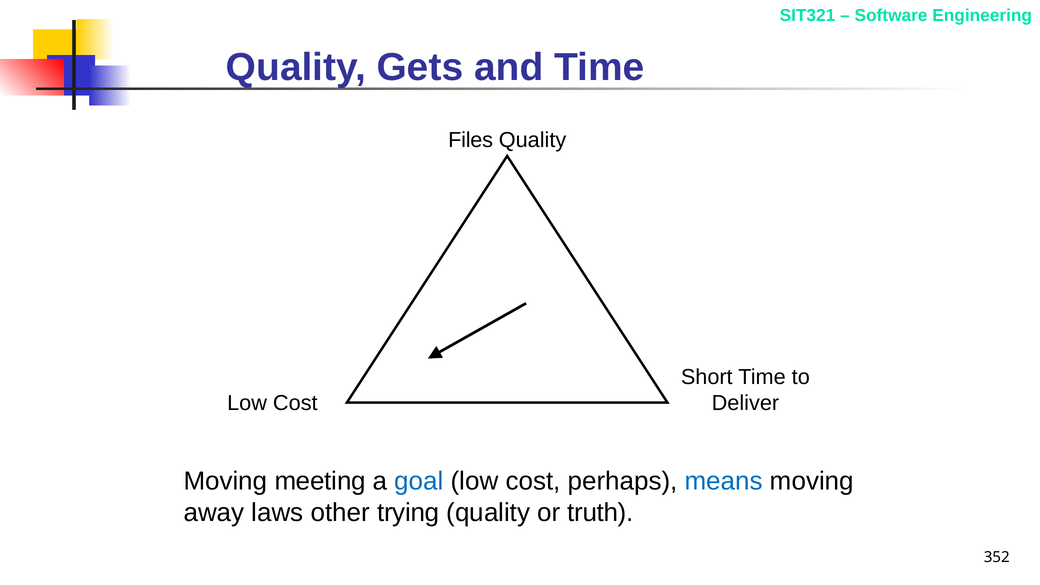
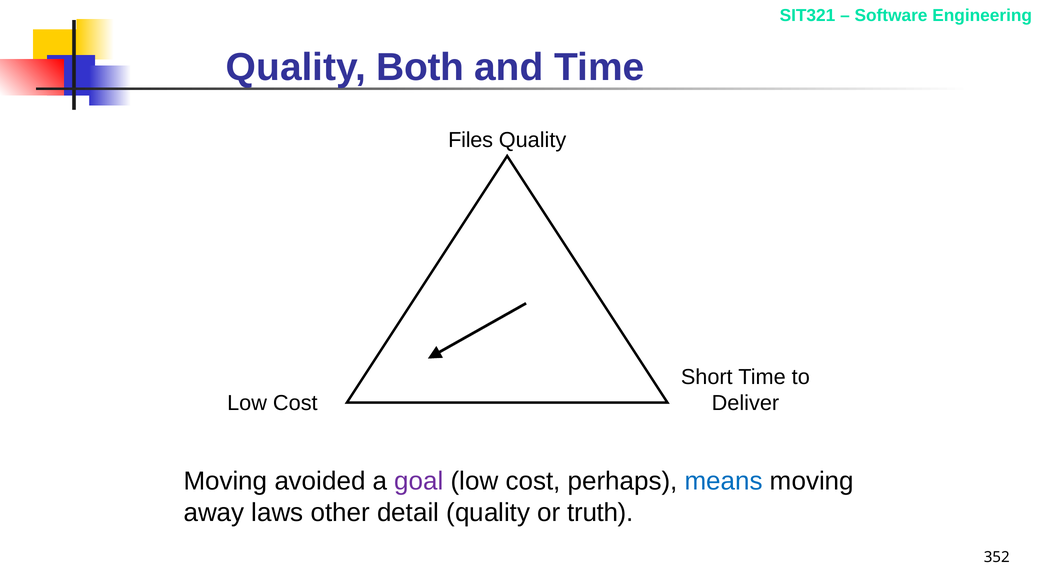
Gets: Gets -> Both
meeting: meeting -> avoided
goal colour: blue -> purple
trying: trying -> detail
